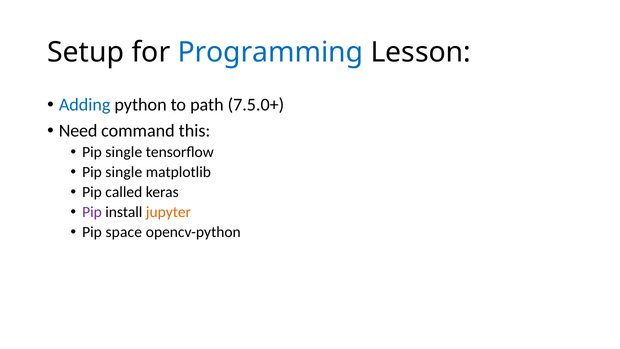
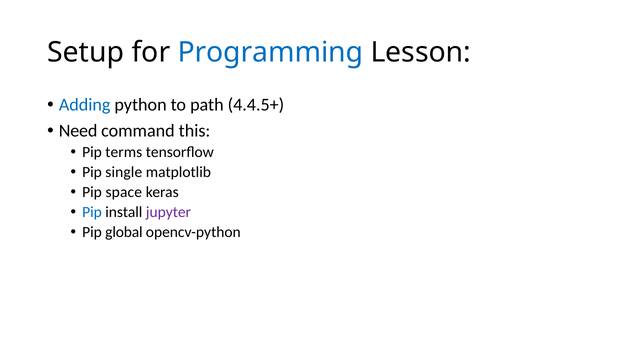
7.5.0+: 7.5.0+ -> 4.4.5+
single at (124, 152): single -> terms
called: called -> space
Pip at (92, 212) colour: purple -> blue
jupyter colour: orange -> purple
space: space -> global
